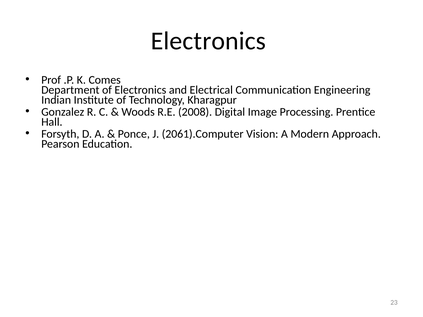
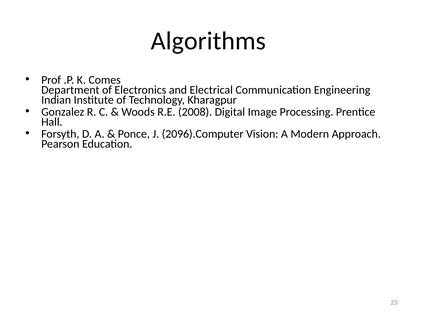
Electronics at (208, 41): Electronics -> Algorithms
2061).Computer: 2061).Computer -> 2096).Computer
